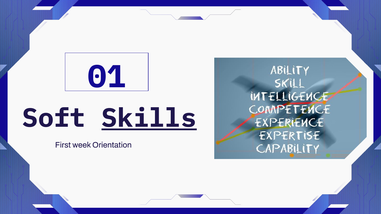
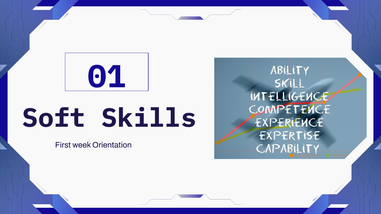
Skills underline: present -> none
